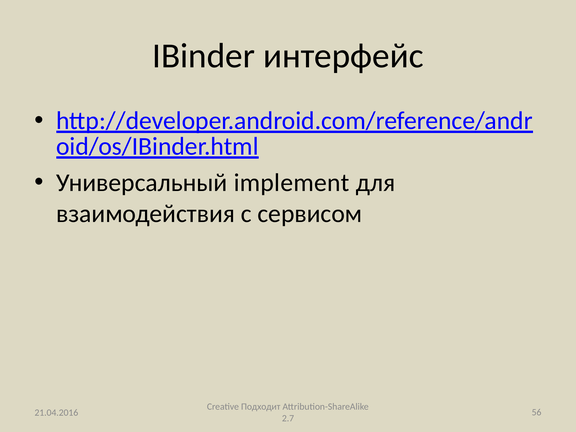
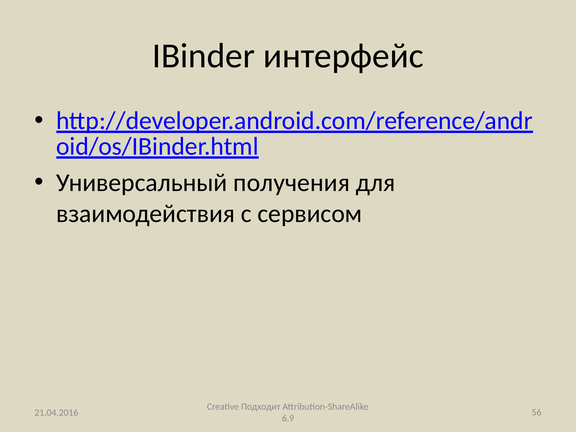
implement: implement -> получения
2.7: 2.7 -> 6.9
